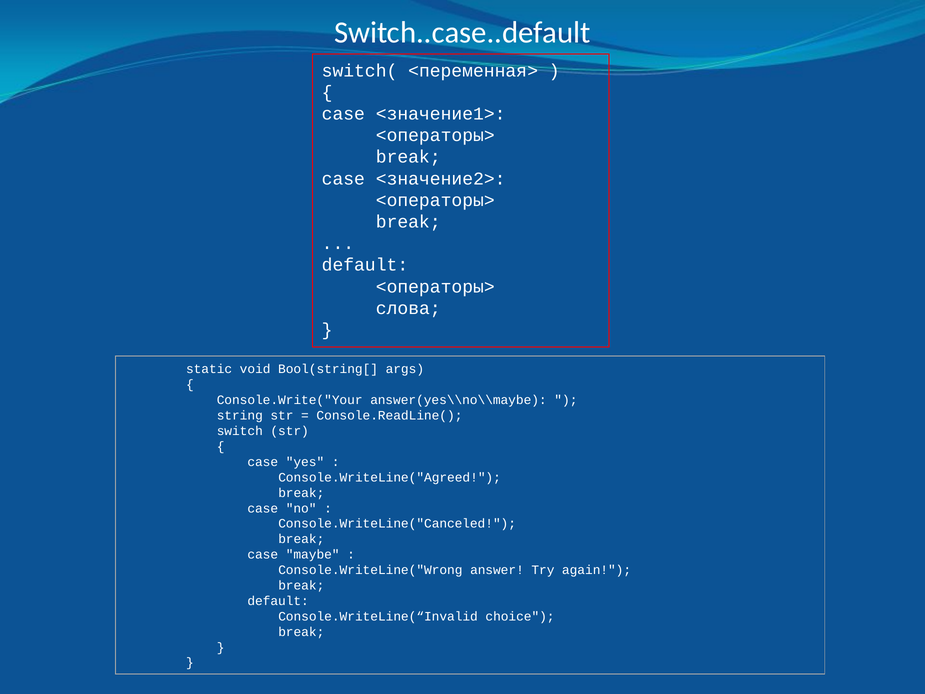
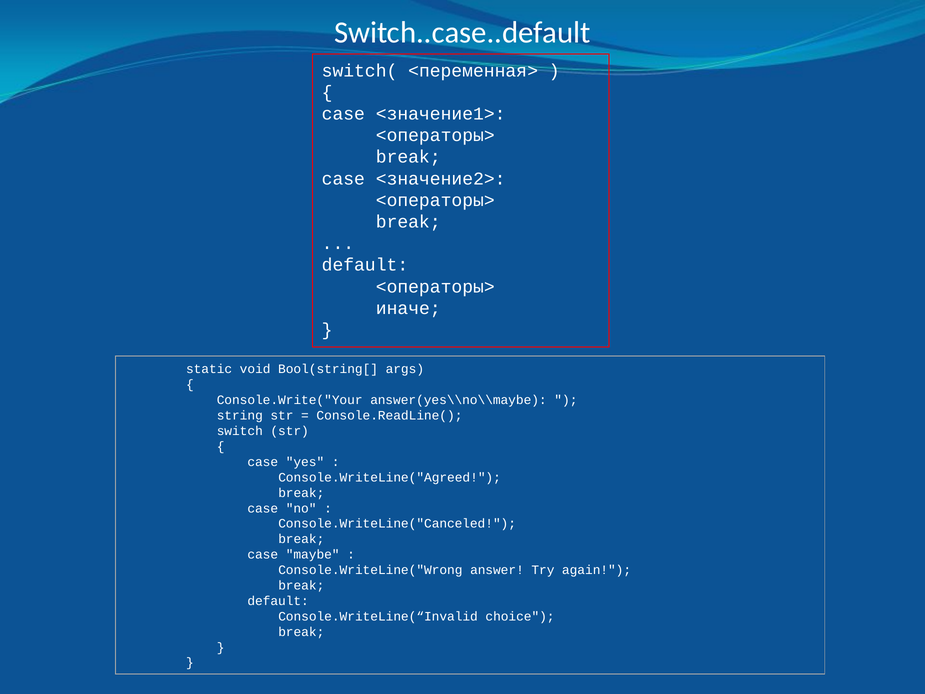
слова: слова -> иначе
